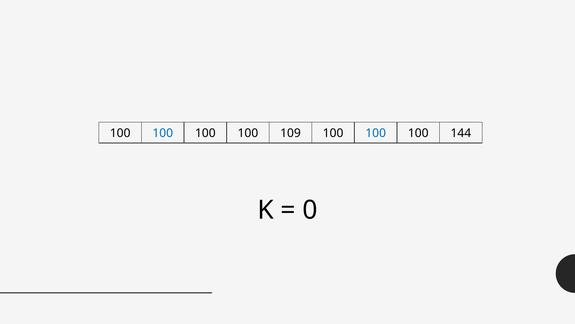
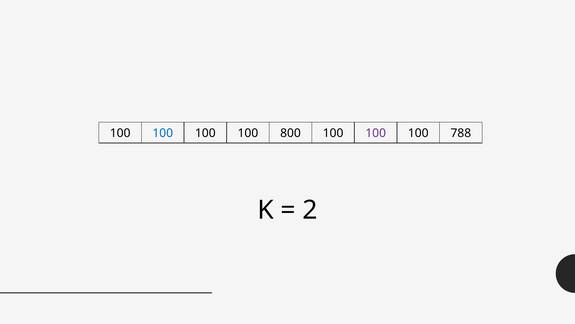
109: 109 -> 800
100 at (376, 133) colour: blue -> purple
144: 144 -> 788
0: 0 -> 2
